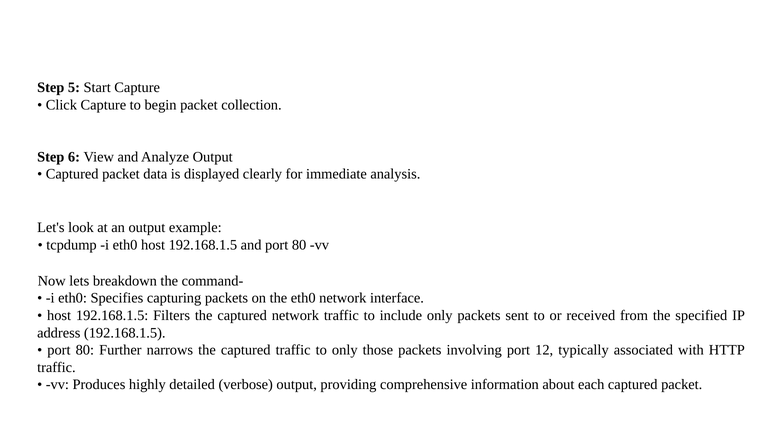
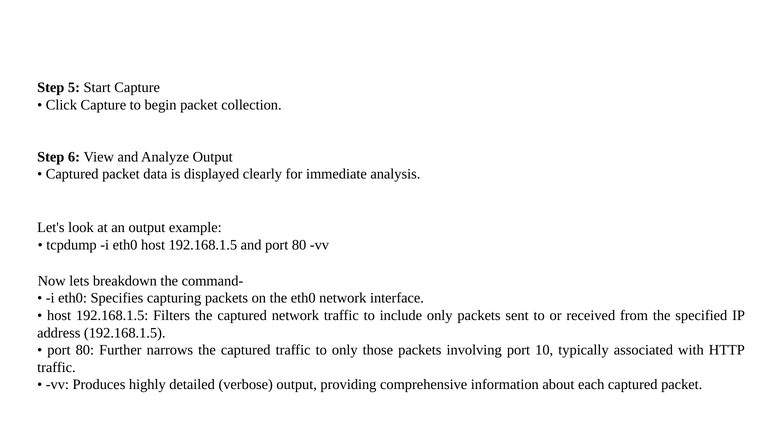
12: 12 -> 10
